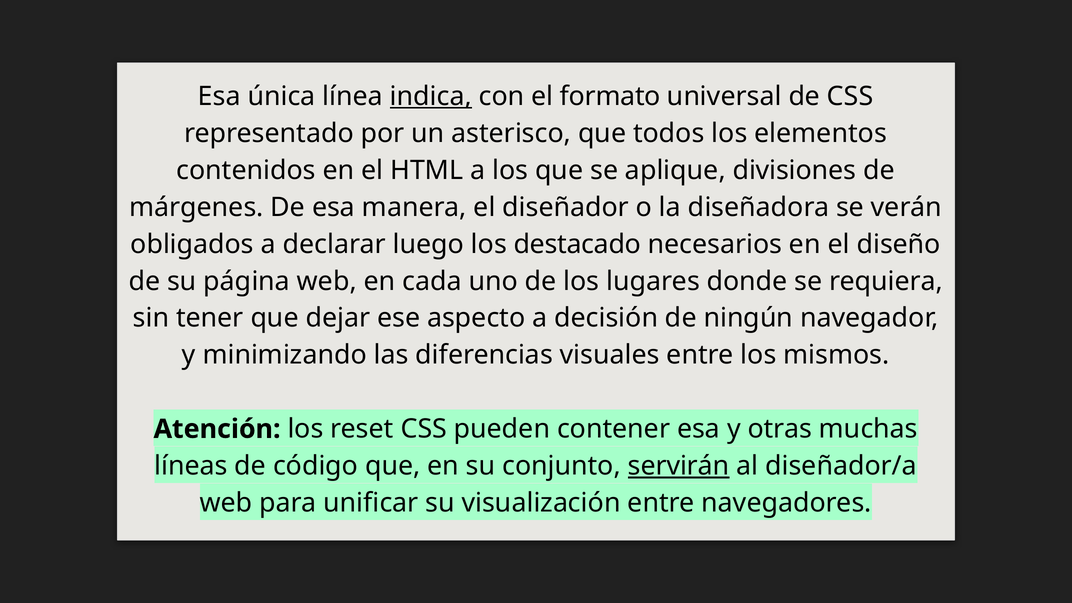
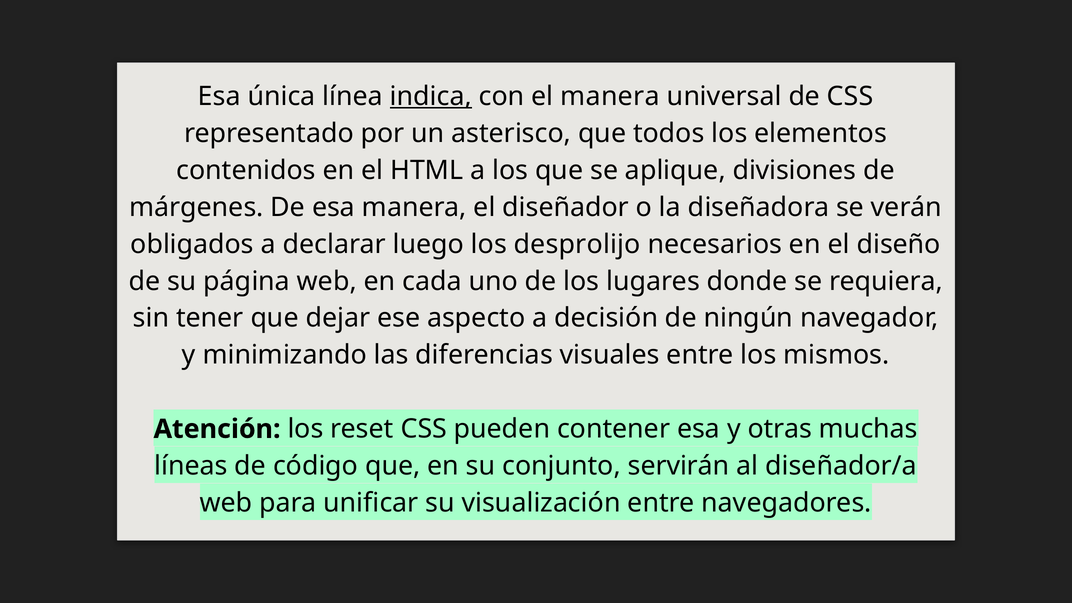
el formato: formato -> manera
destacado: destacado -> desprolijo
servirán underline: present -> none
